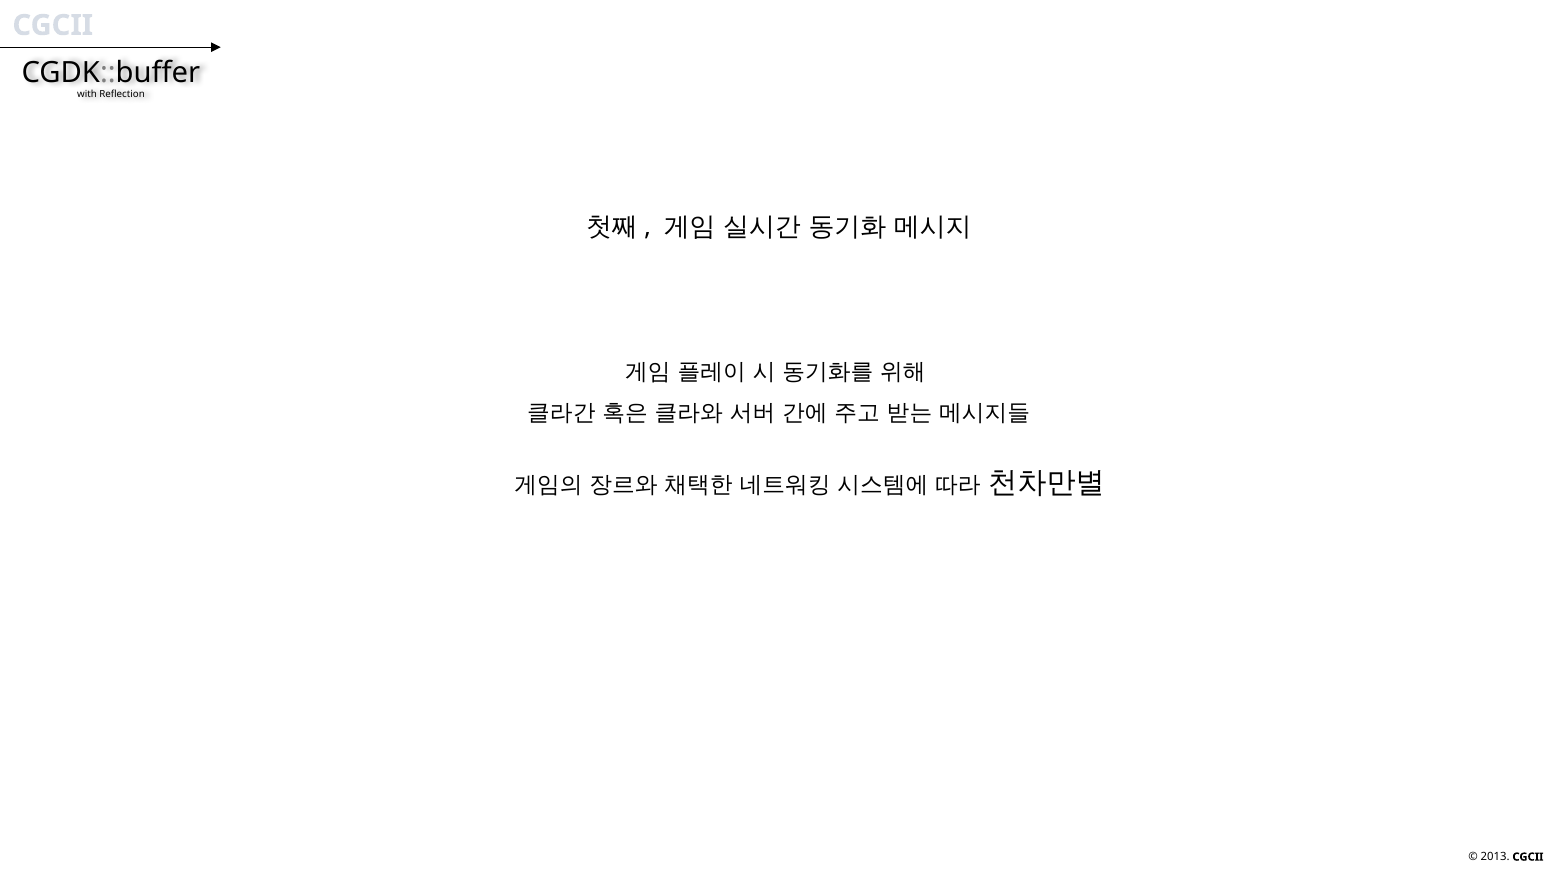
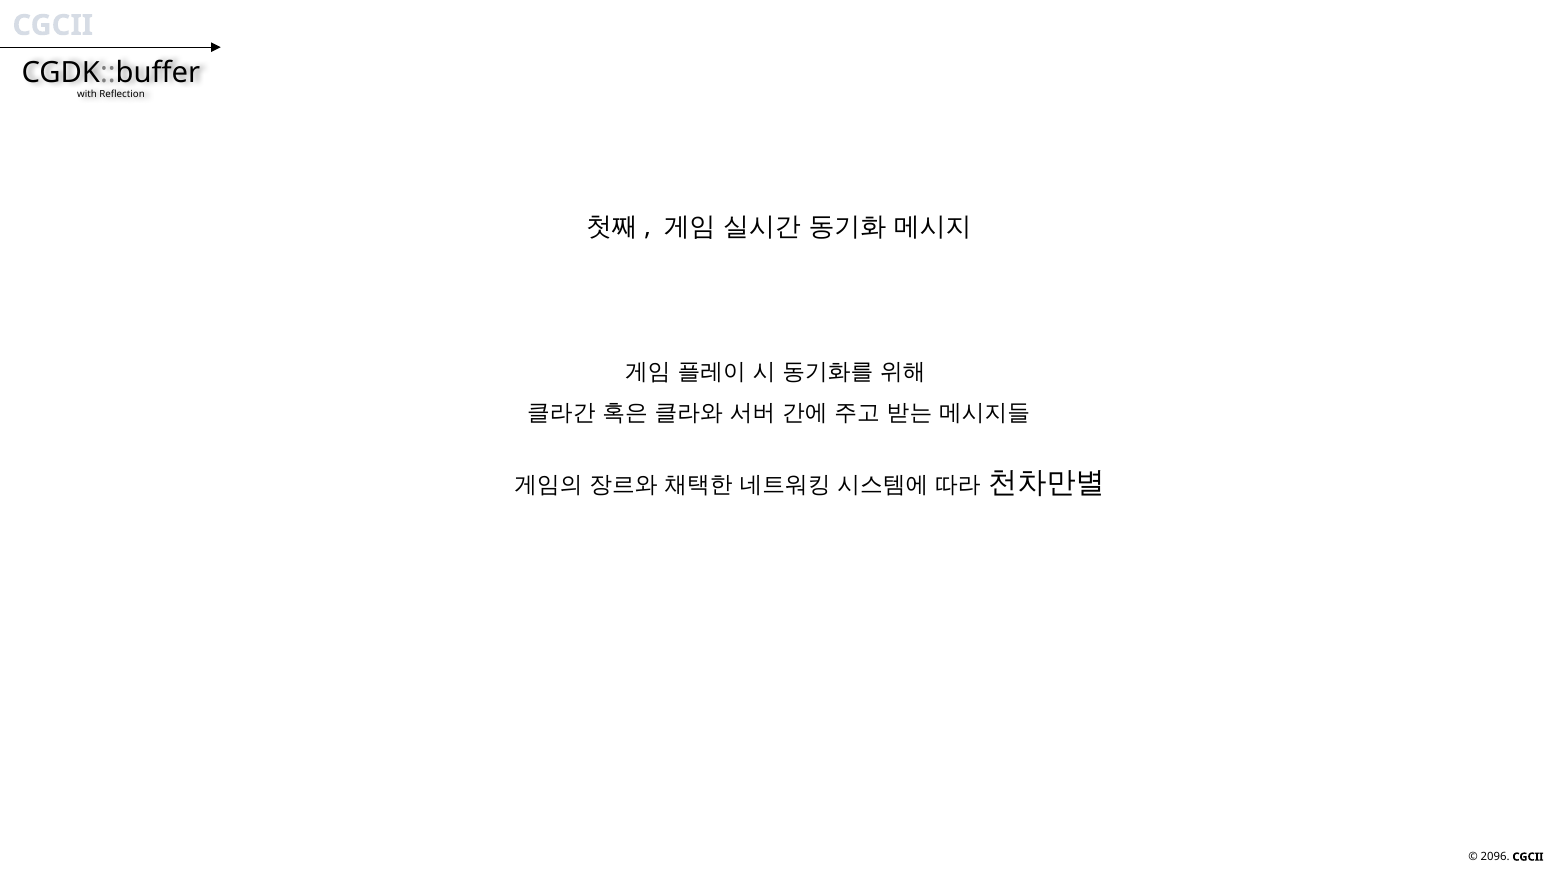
2013: 2013 -> 2096
